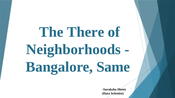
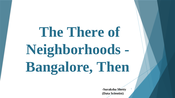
Same: Same -> Then
